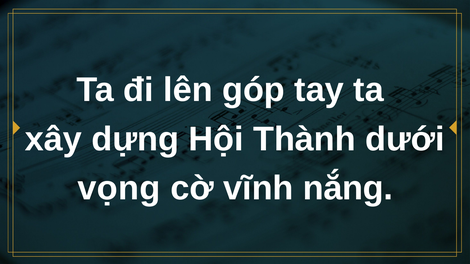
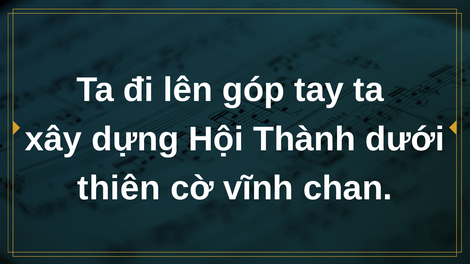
vọng: vọng -> thiên
nắng: nắng -> chan
